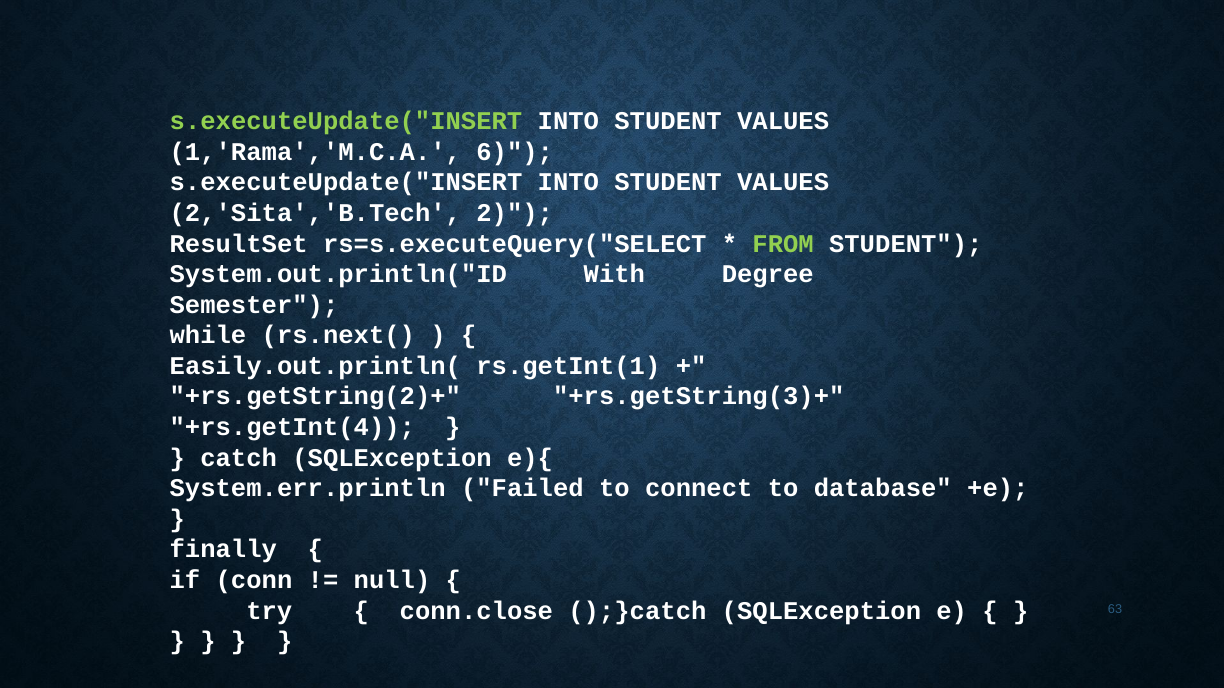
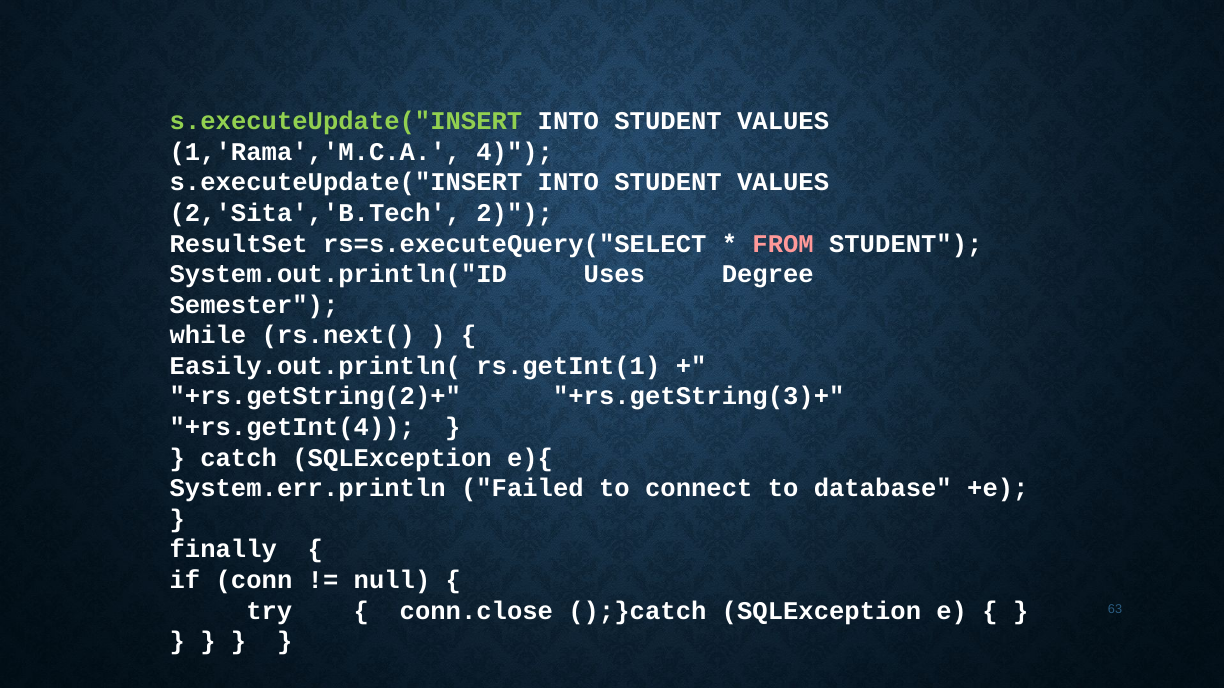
6: 6 -> 4
FROM colour: light green -> pink
With: With -> Uses
